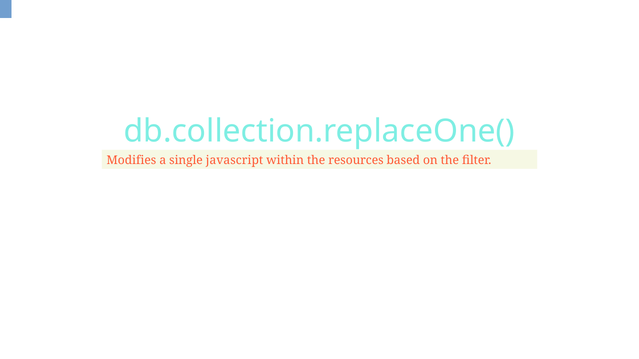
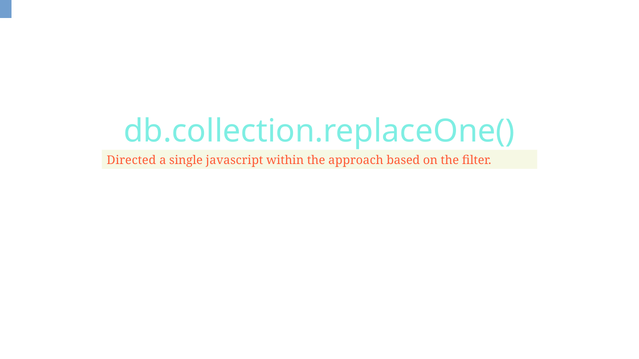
Modifies: Modifies -> Directed
resources: resources -> approach
